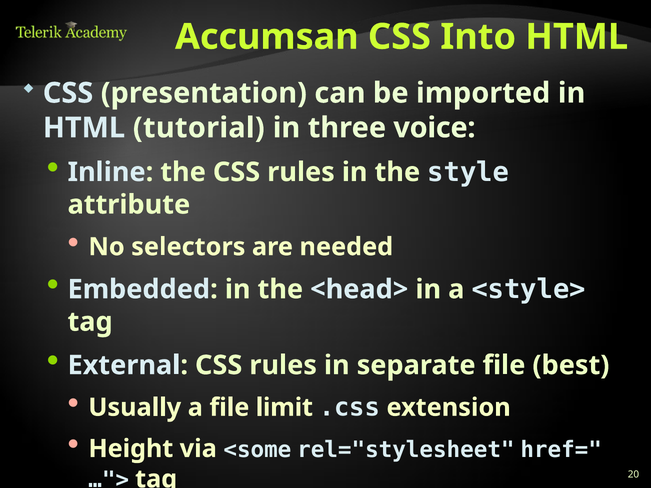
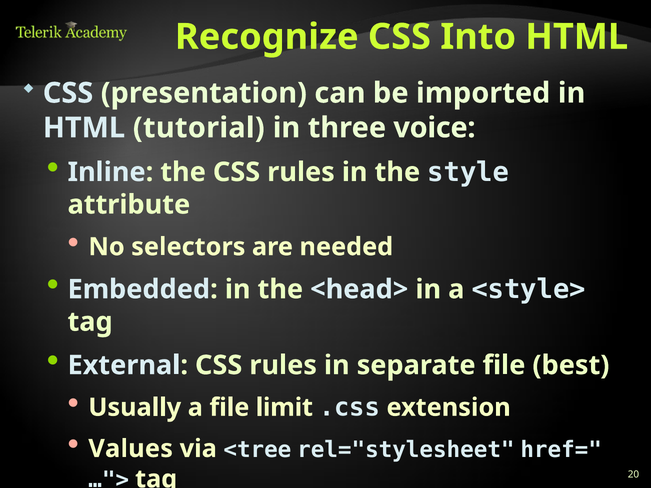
Accumsan: Accumsan -> Recognize
Height: Height -> Values
<some: <some -> <tree
